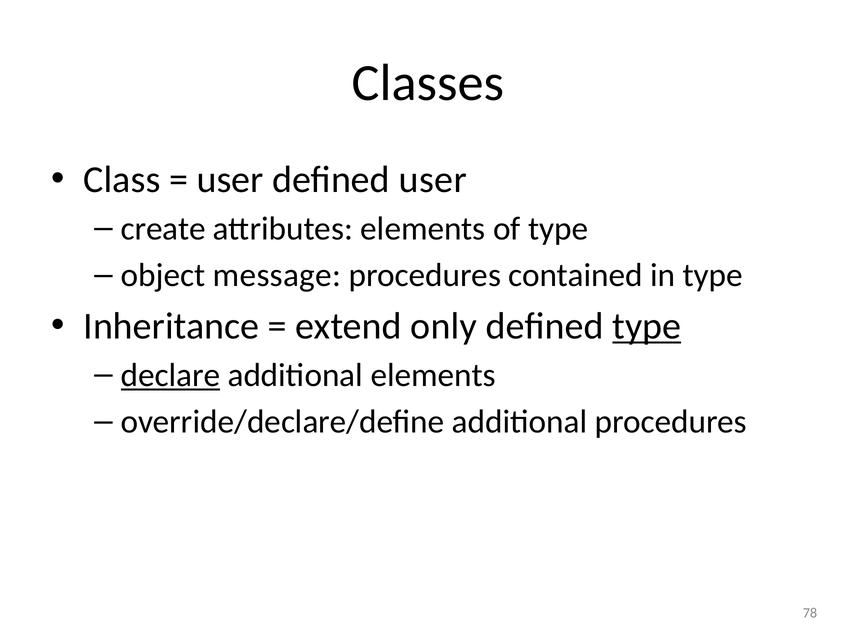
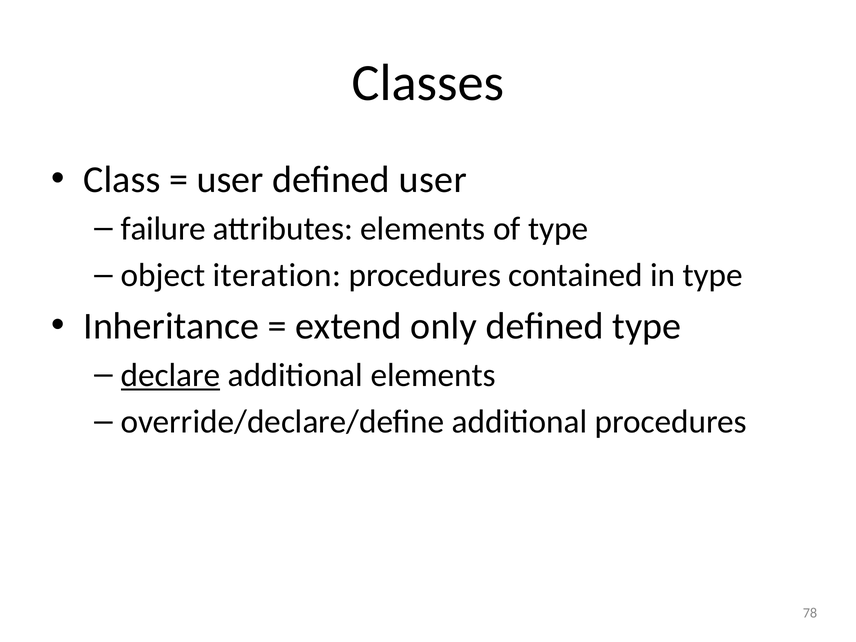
create: create -> failure
message: message -> iteration
type at (647, 326) underline: present -> none
